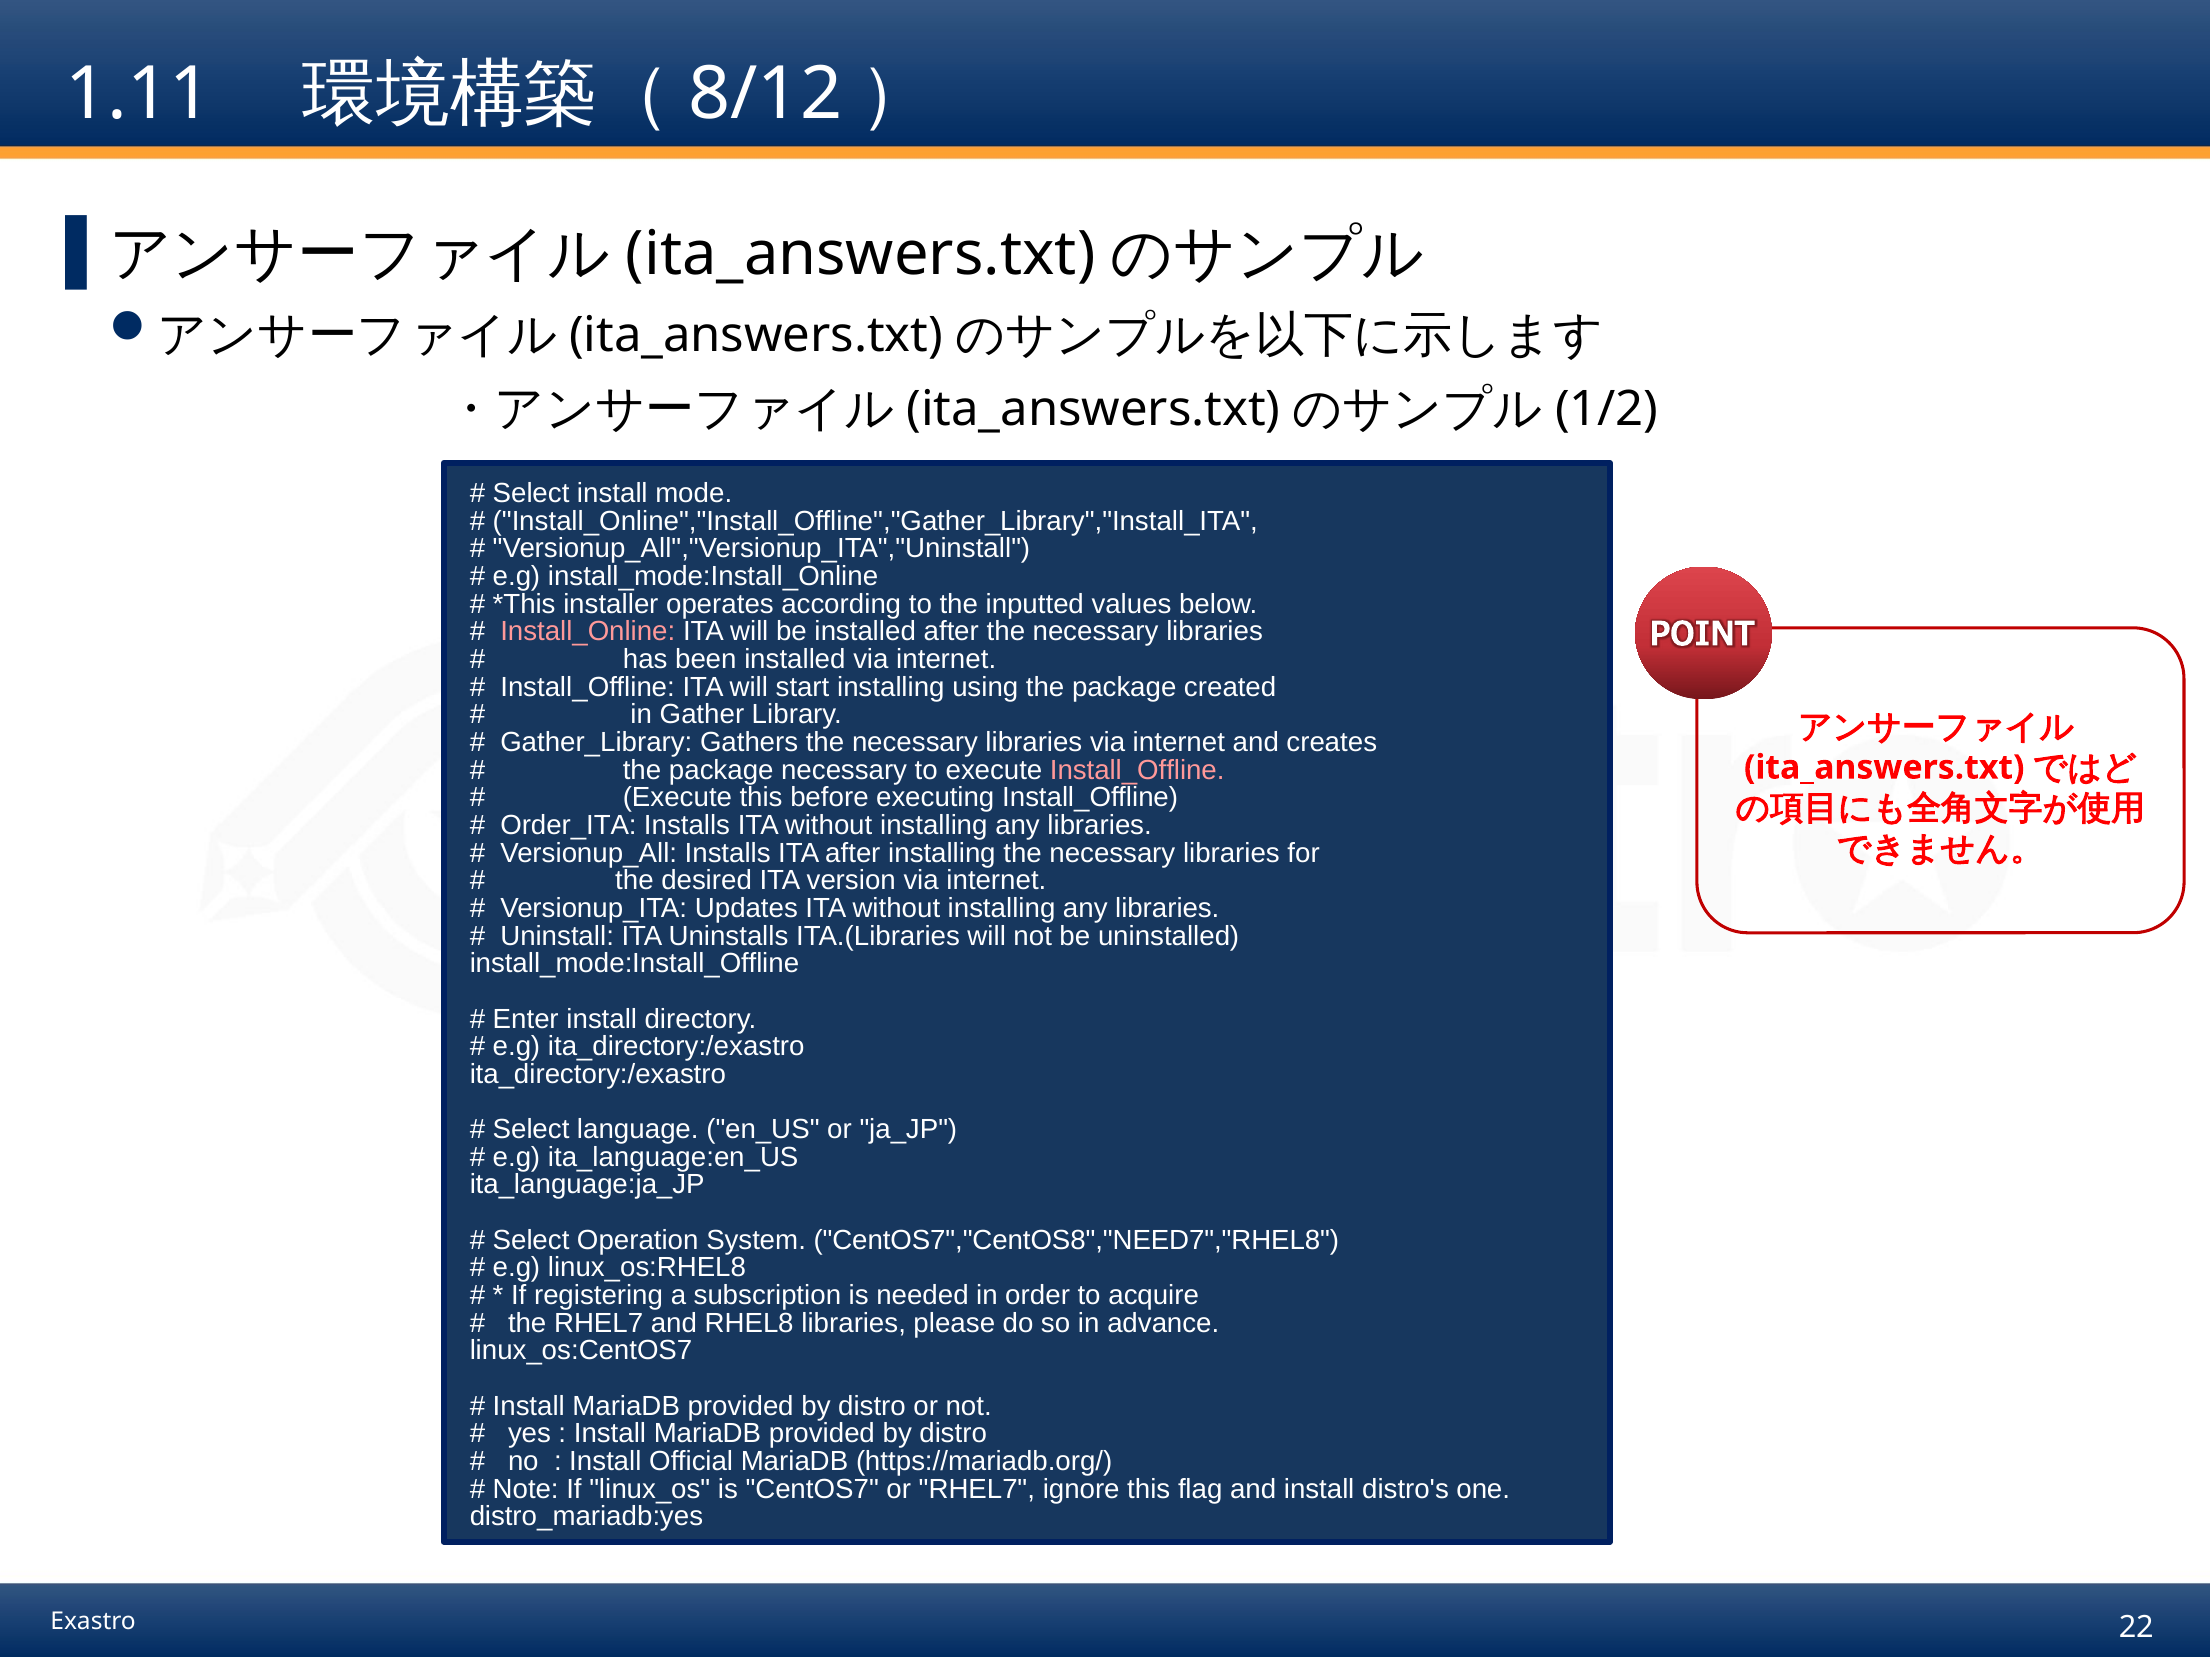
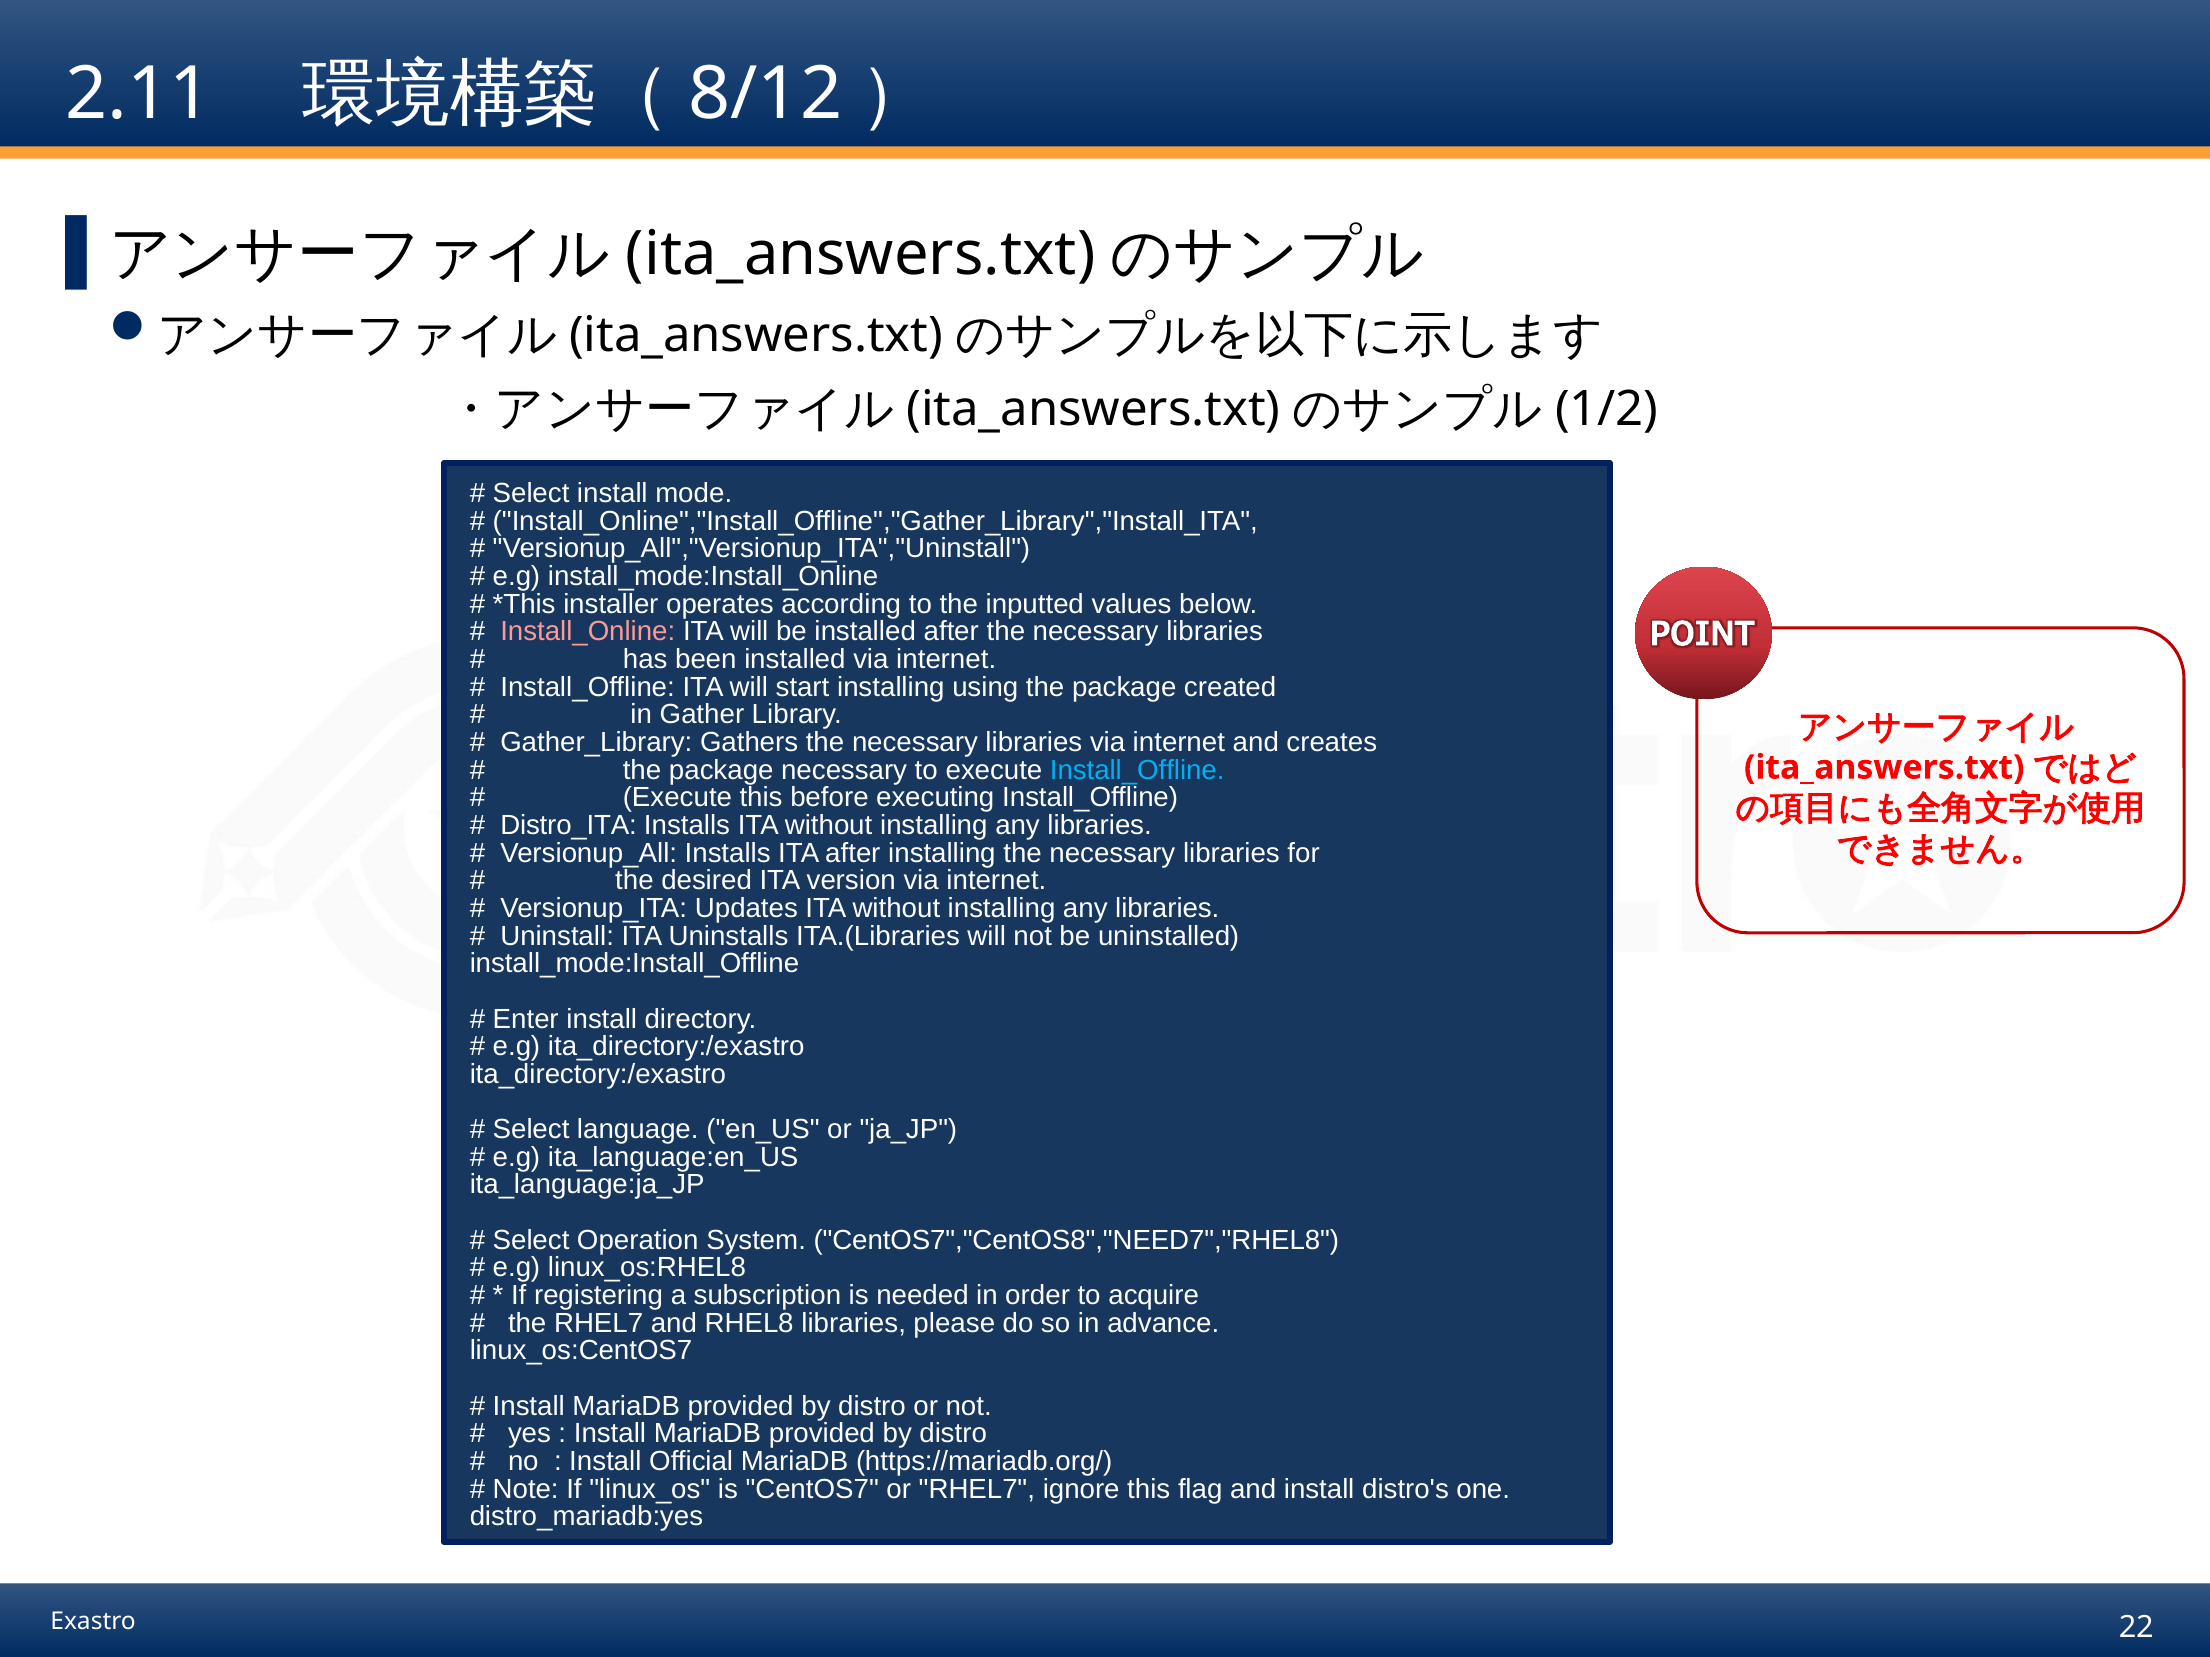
1.11: 1.11 -> 2.11
Install_Offline at (1137, 770) colour: pink -> light blue
Order_ITA: Order_ITA -> Distro_ITA
